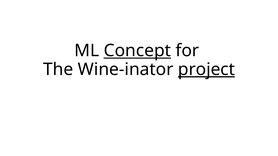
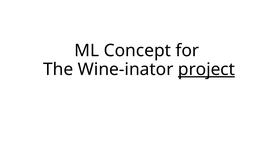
Concept underline: present -> none
